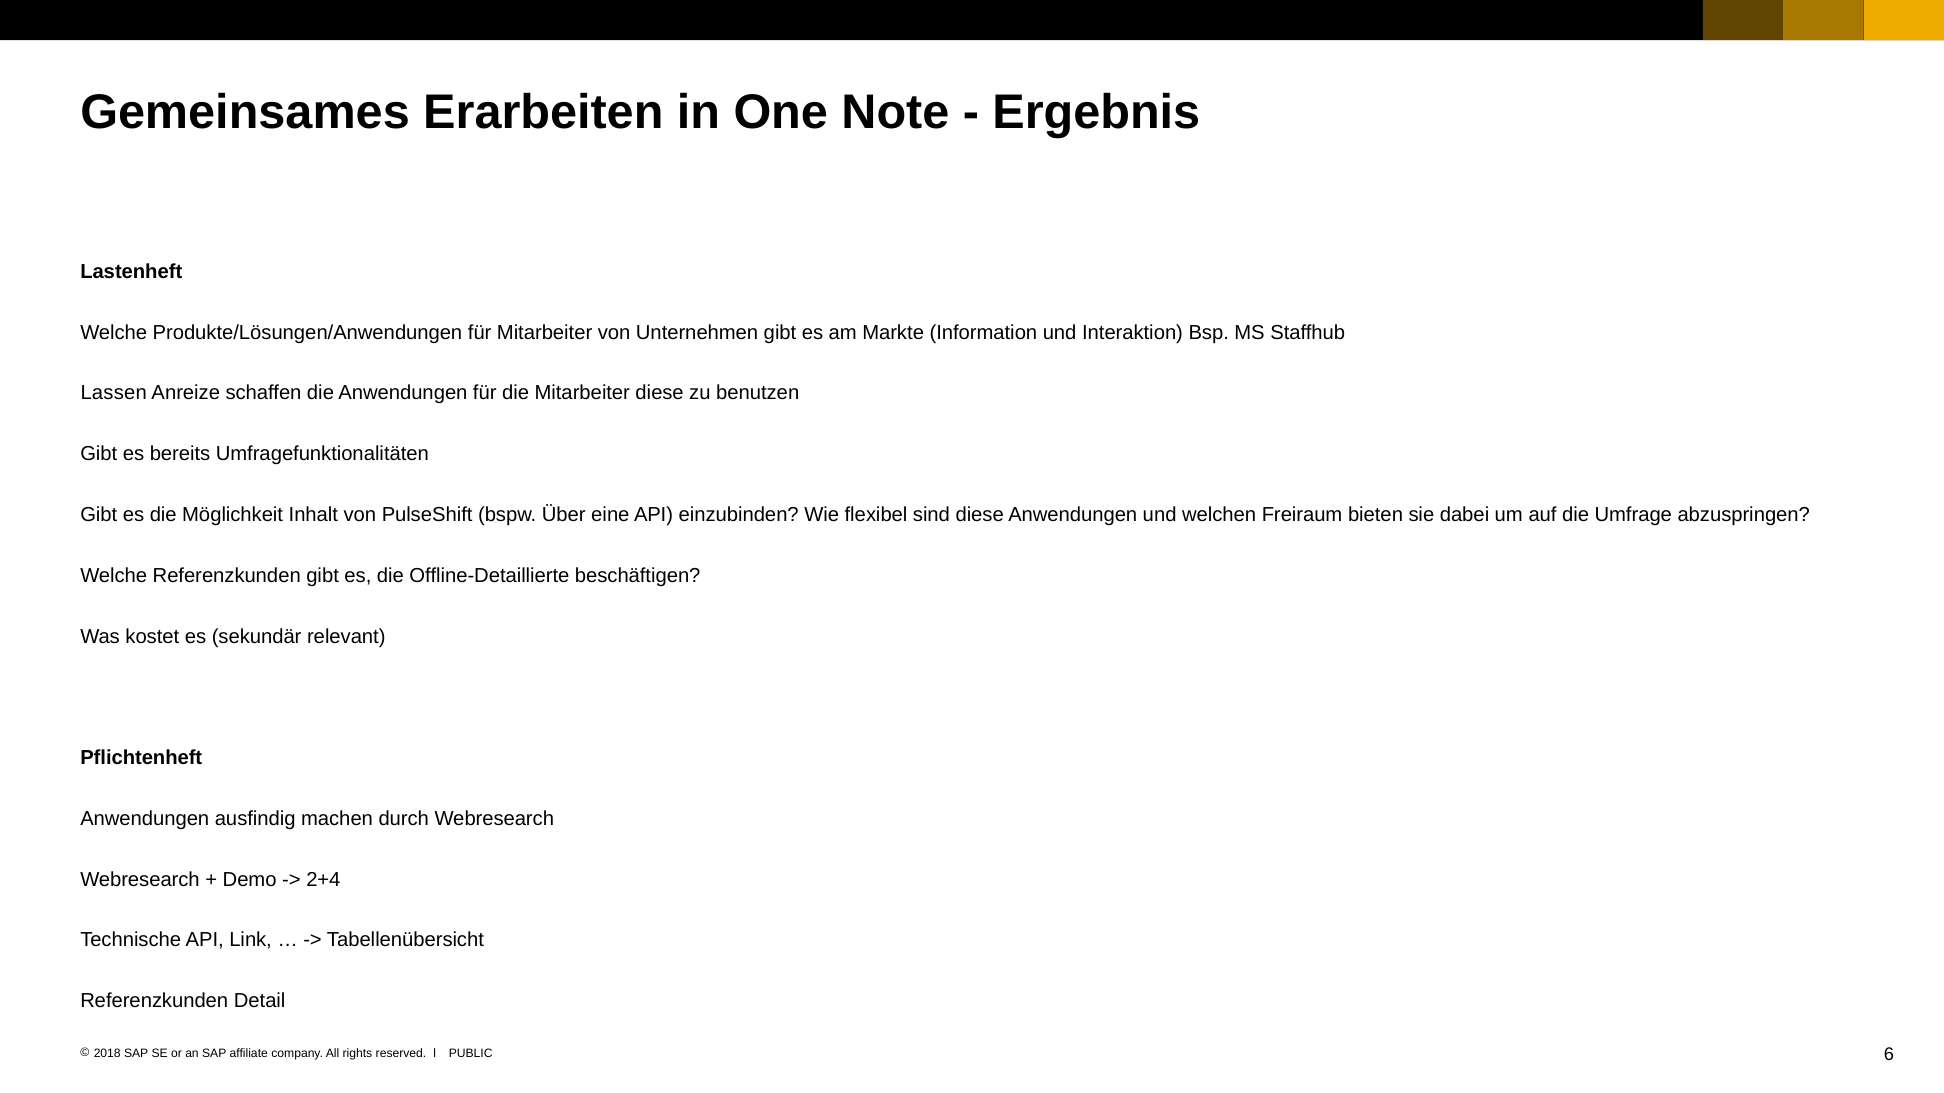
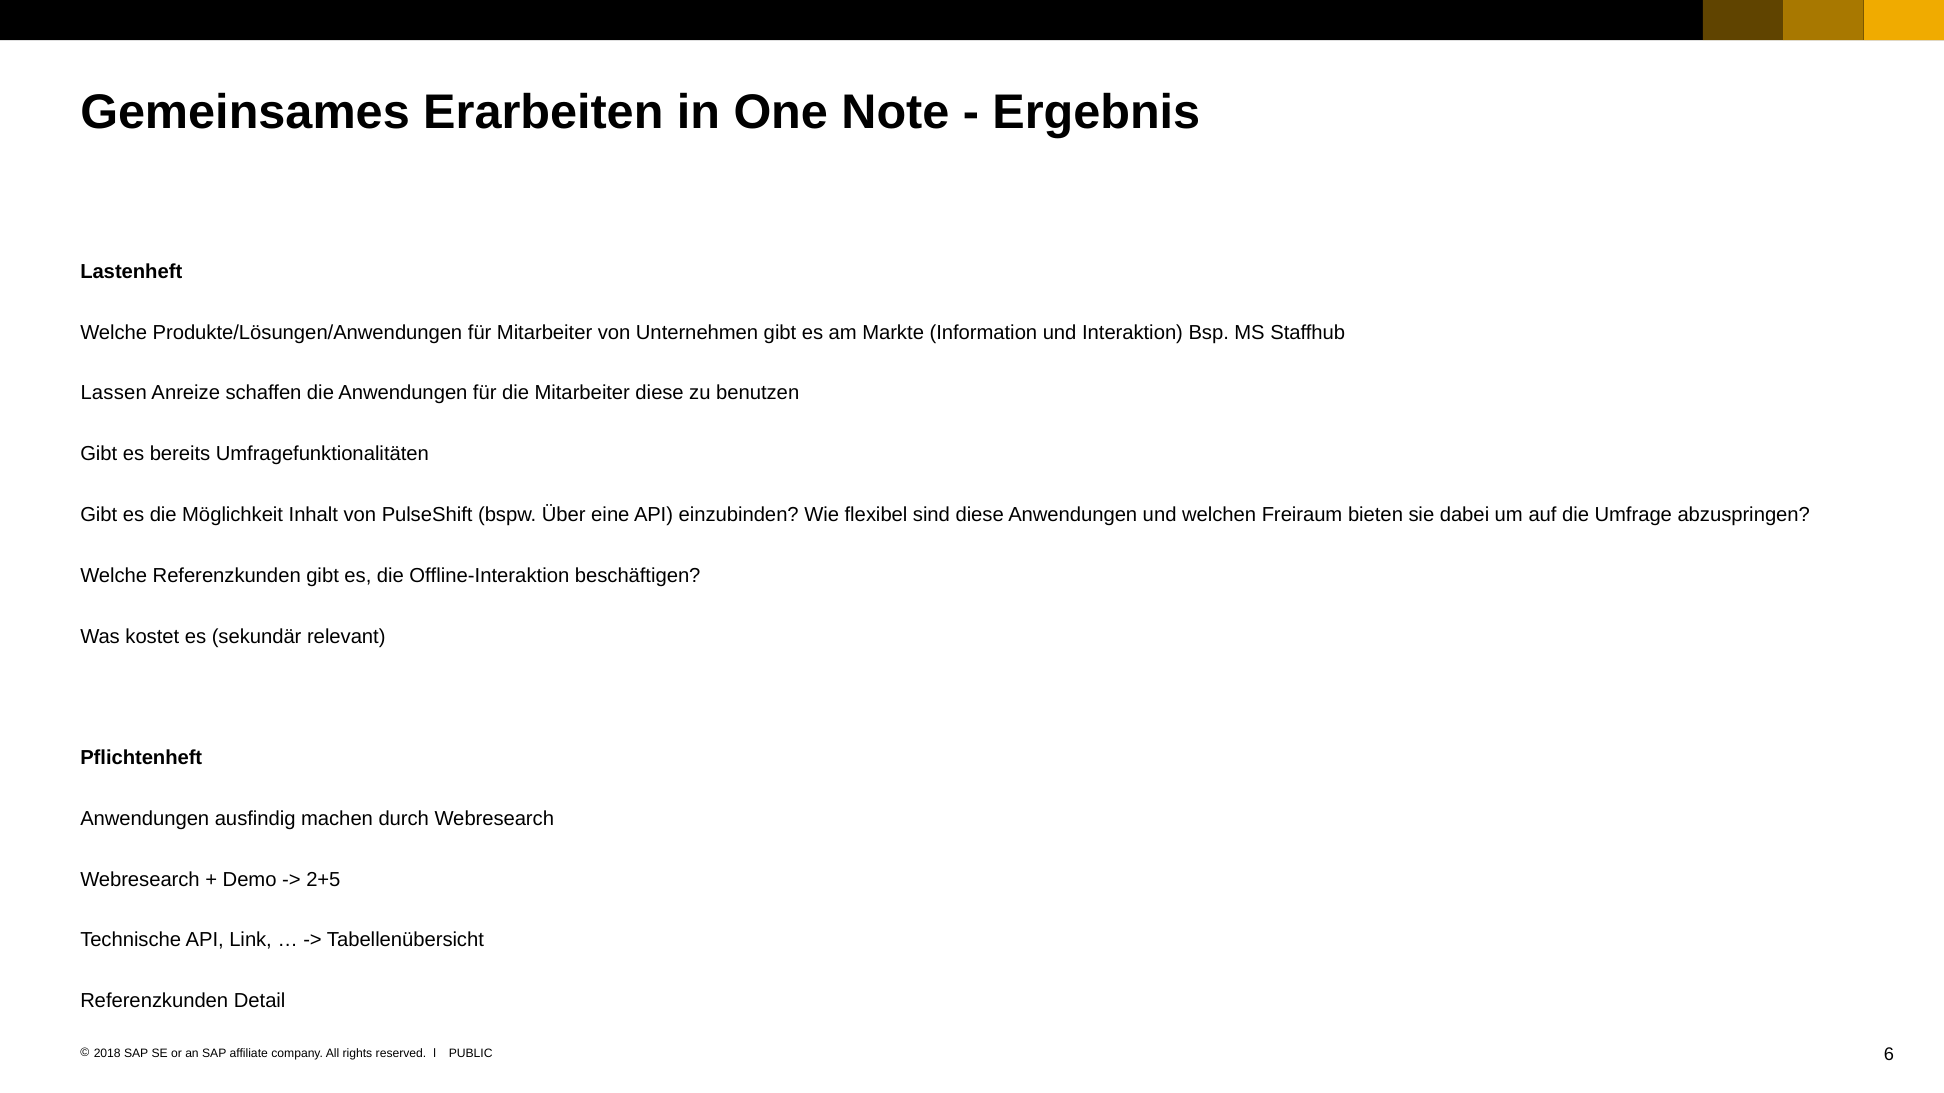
Offline-Detaillierte: Offline-Detaillierte -> Offline-Interaktion
2+4: 2+4 -> 2+5
